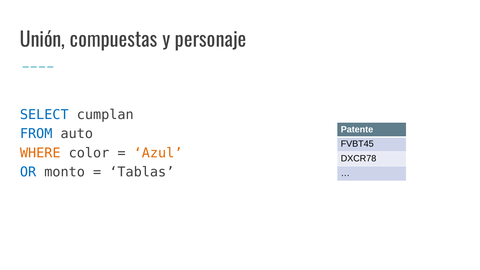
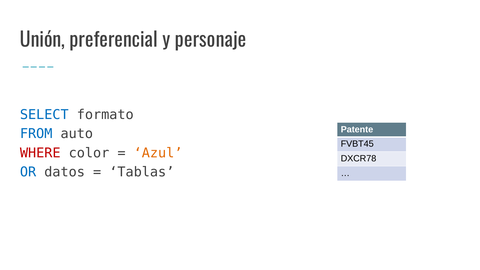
compuestas: compuestas -> preferencial
cumplan: cumplan -> formato
WHERE colour: orange -> red
monto: monto -> datos
